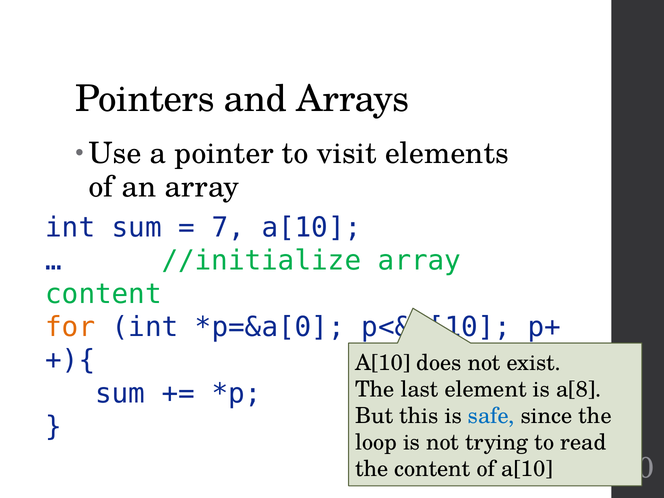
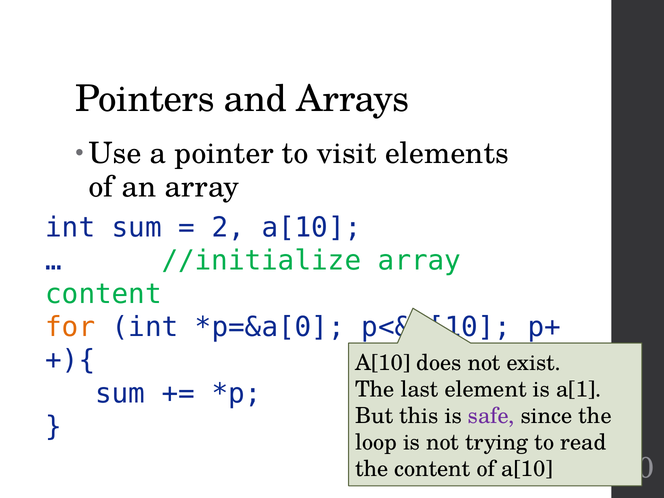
7: 7 -> 2
a[8: a[8 -> a[1
safe colour: blue -> purple
